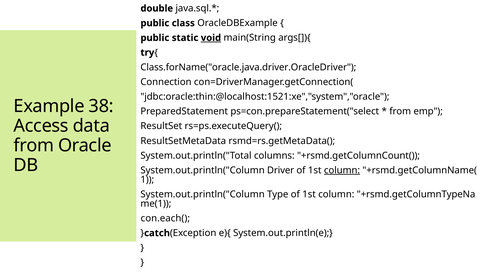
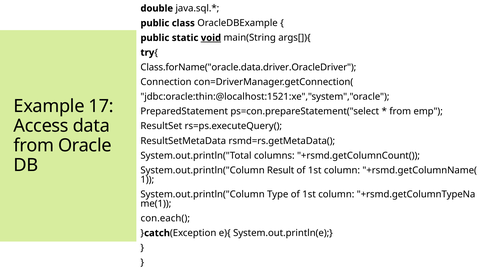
Class.forName("oracle.java.driver.OracleDriver: Class.forName("oracle.java.driver.OracleDriver -> Class.forName("oracle.data.driver.OracleDriver
38: 38 -> 17
Driver: Driver -> Result
column at (342, 170) underline: present -> none
